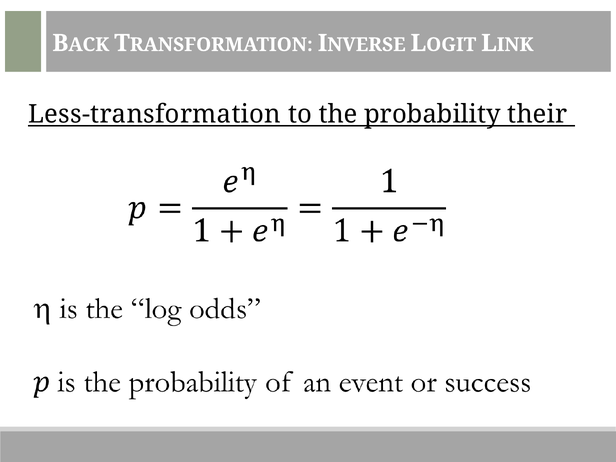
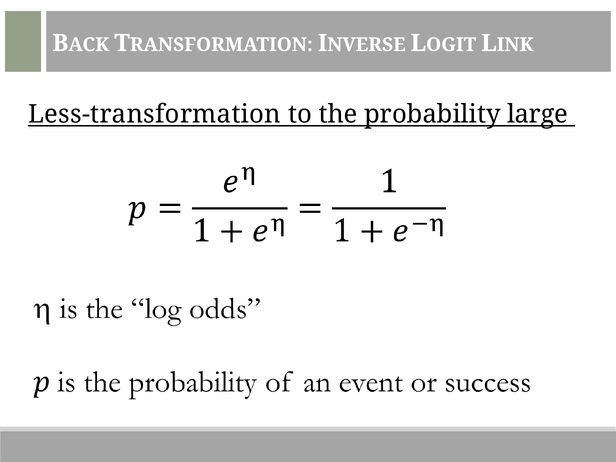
their: their -> large
